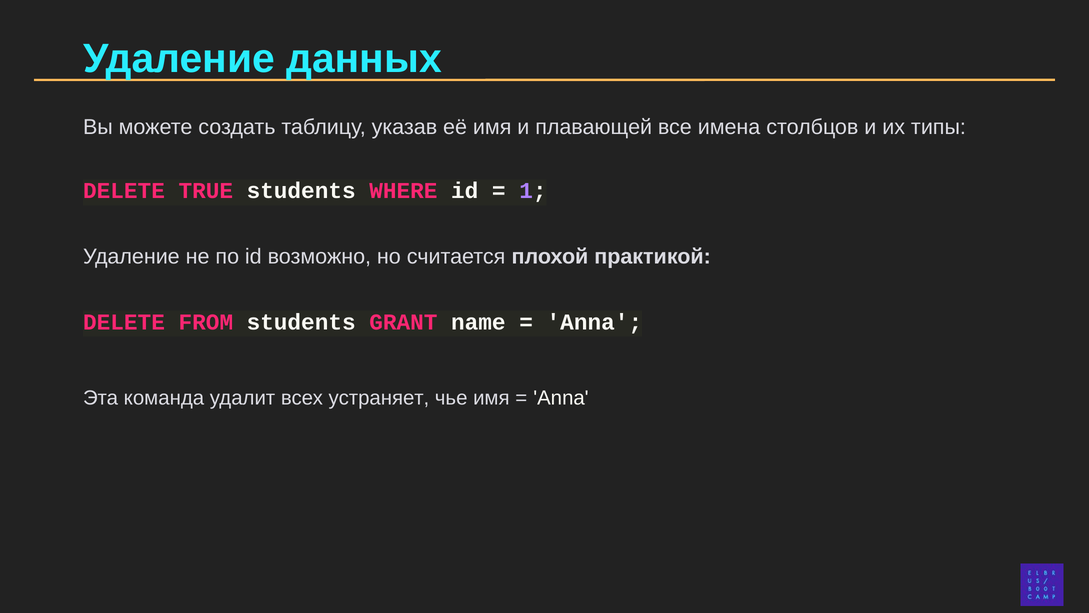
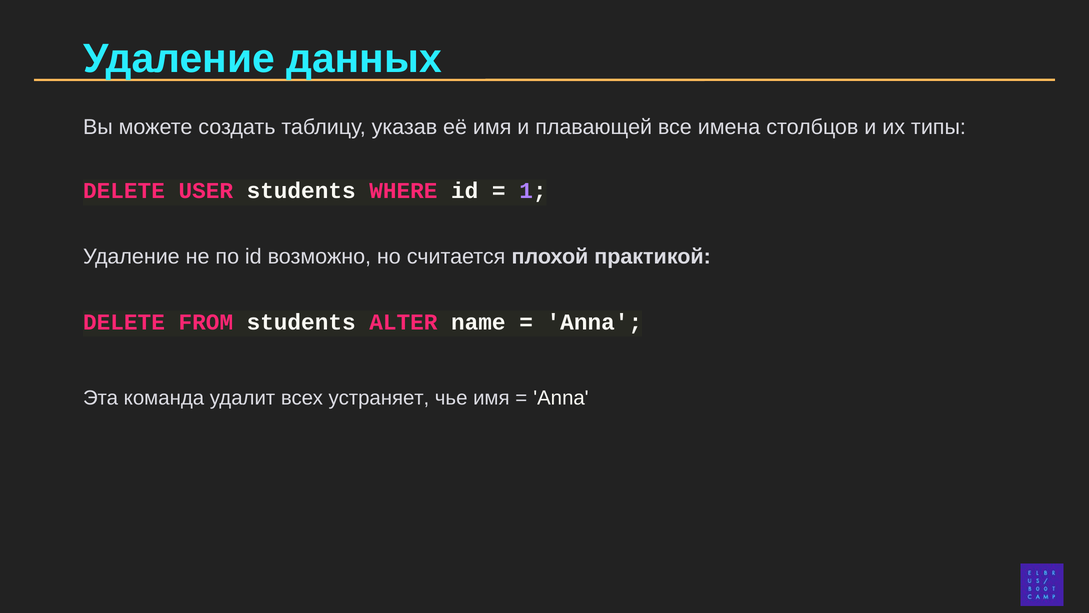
TRUE: TRUE -> USER
GRANT: GRANT -> ALTER
